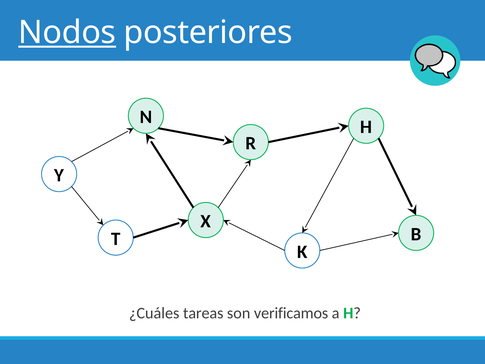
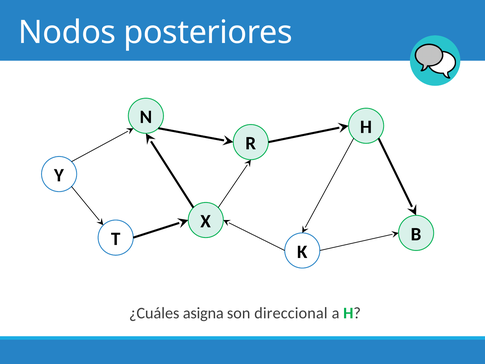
Nodos underline: present -> none
tareas: tareas -> asigna
verificamos: verificamos -> direccional
